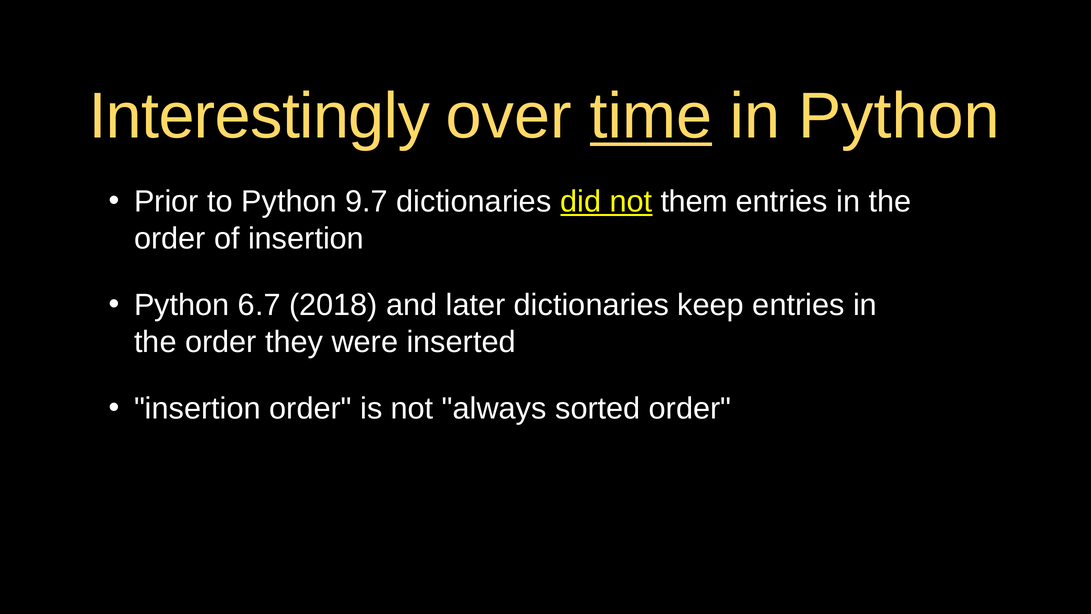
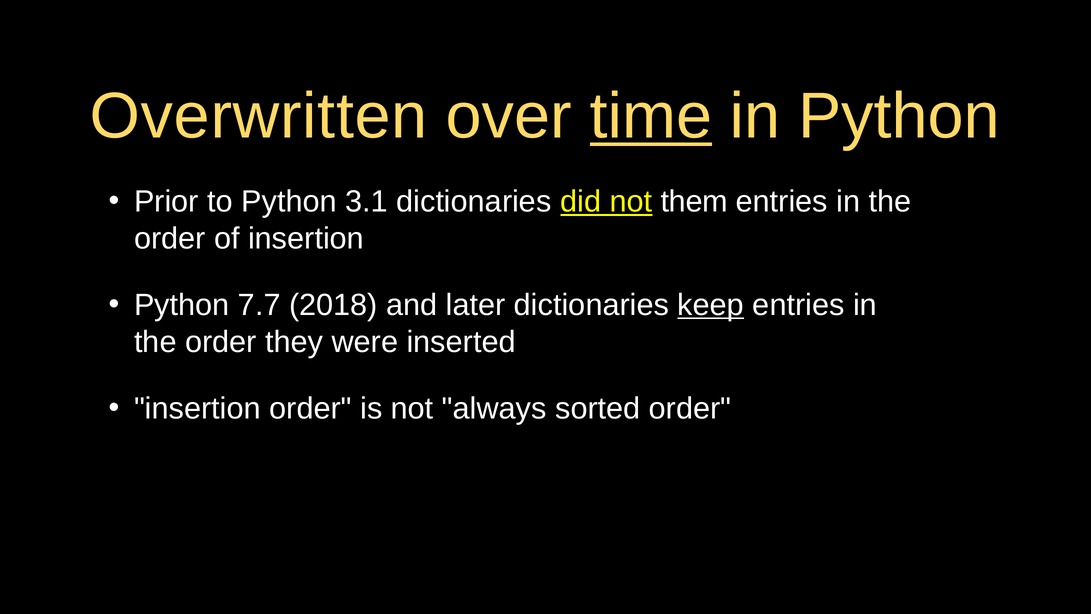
Interestingly: Interestingly -> Overwritten
9.7: 9.7 -> 3.1
6.7: 6.7 -> 7.7
keep underline: none -> present
